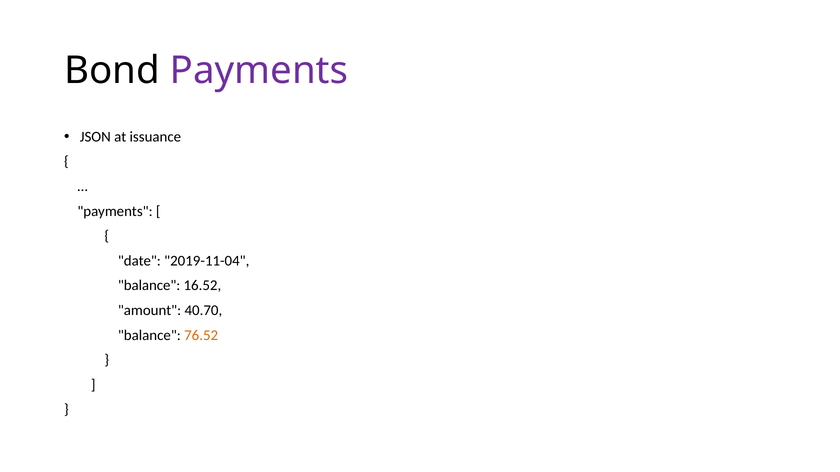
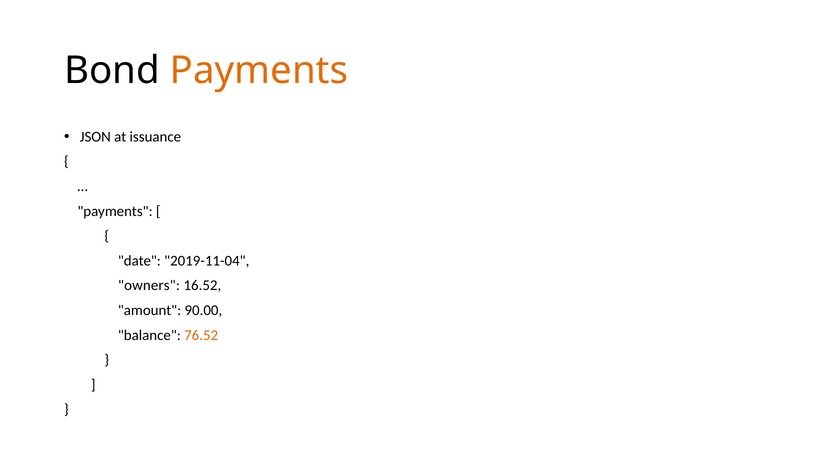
Payments at (259, 71) colour: purple -> orange
balance at (149, 286): balance -> owners
40.70: 40.70 -> 90.00
